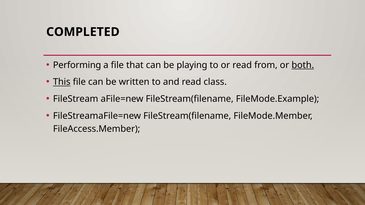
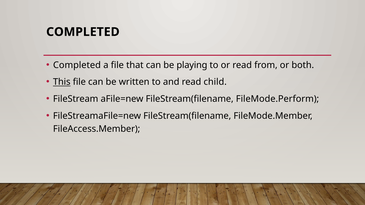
Performing at (77, 65): Performing -> Completed
both underline: present -> none
class: class -> child
FileMode.Example: FileMode.Example -> FileMode.Perform
